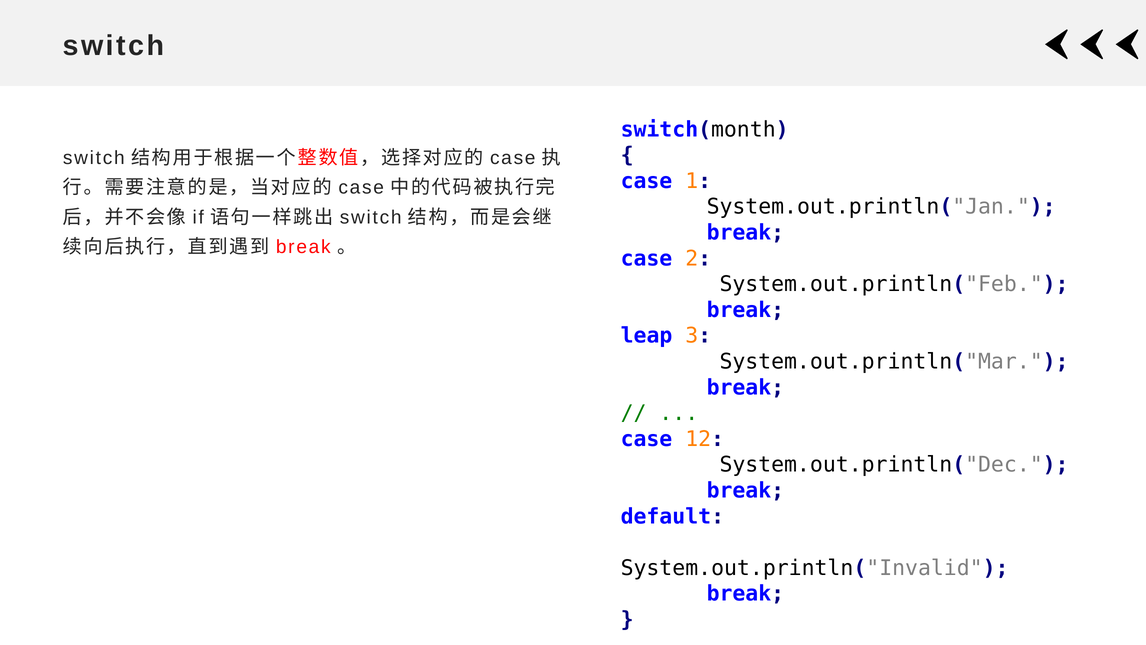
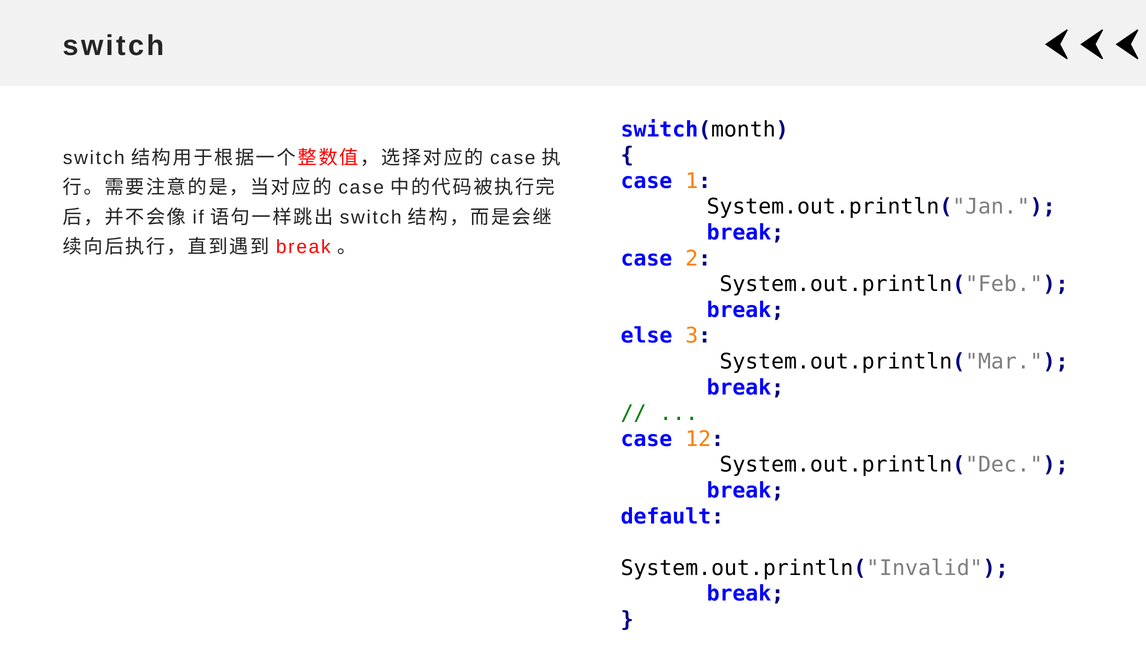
leap: leap -> else
